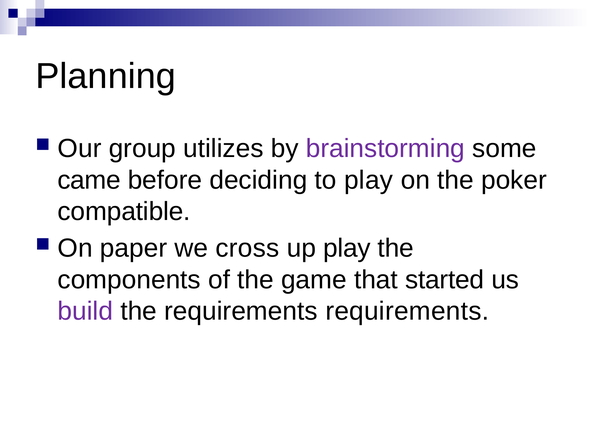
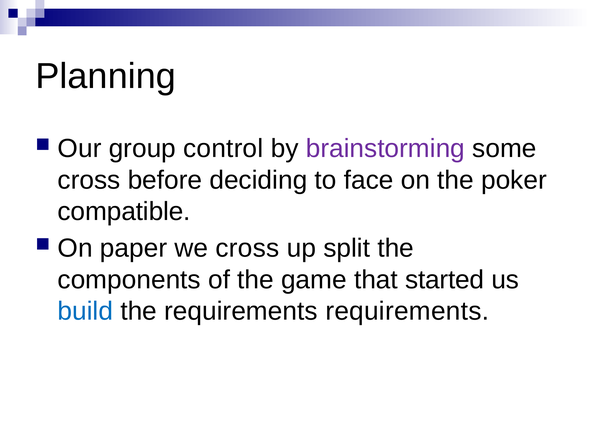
utilizes: utilizes -> control
came at (89, 180): came -> cross
to play: play -> face
up play: play -> split
build colour: purple -> blue
